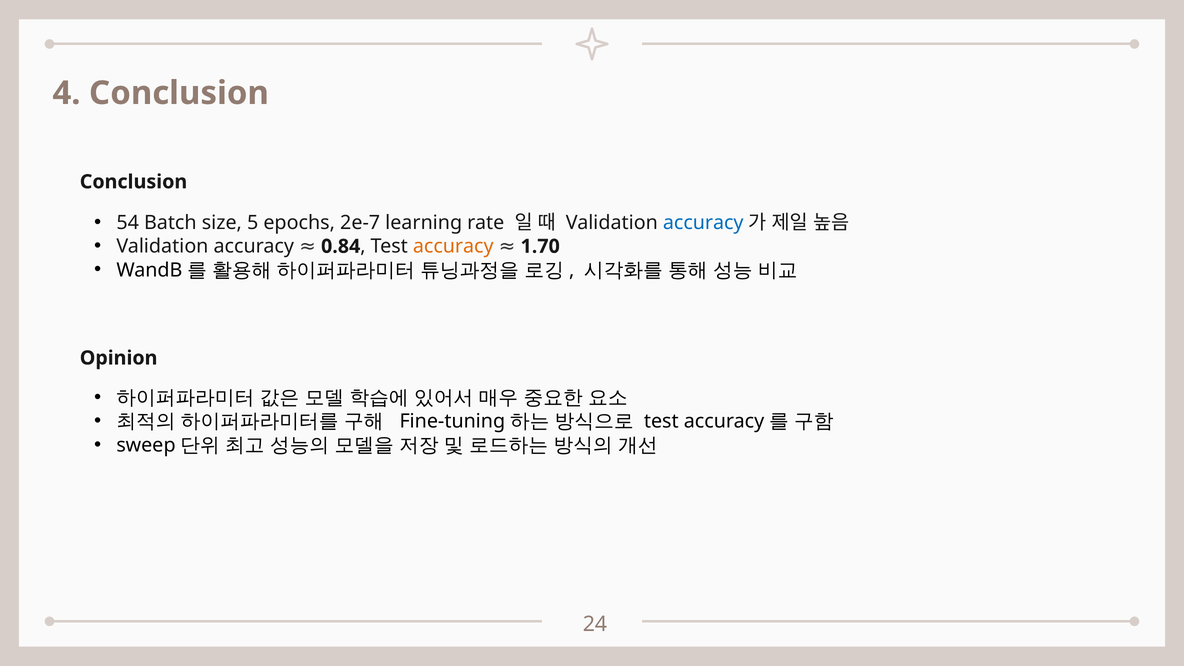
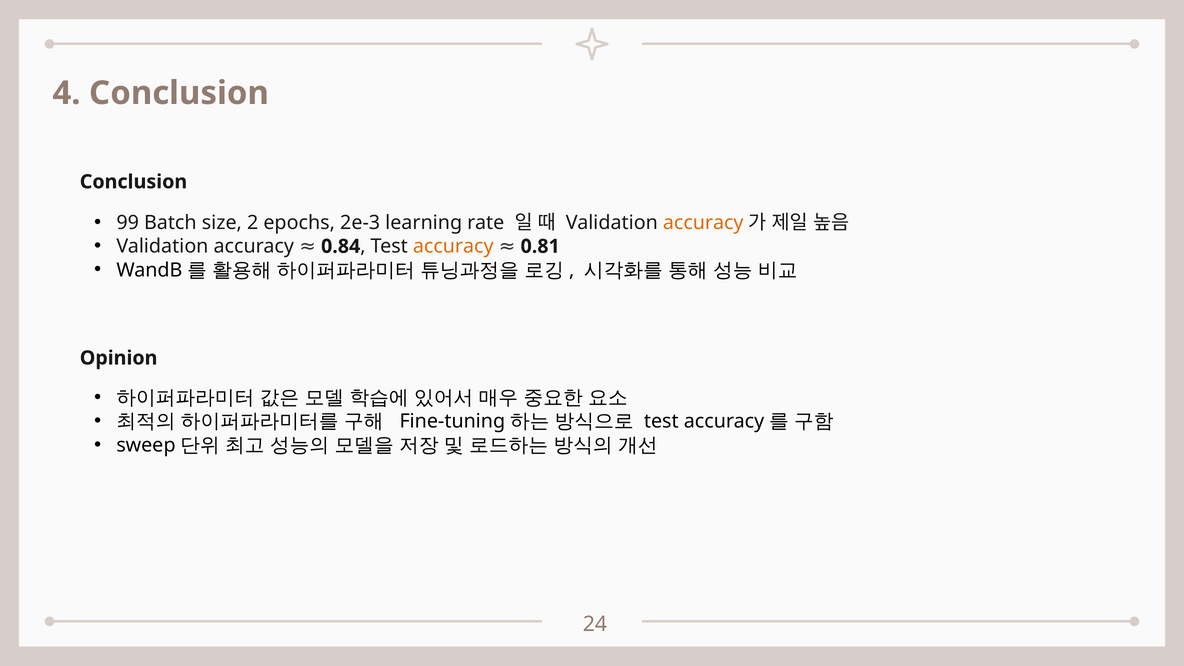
54: 54 -> 99
5: 5 -> 2
2e-7: 2e-7 -> 2e-3
accuracy at (703, 223) colour: blue -> orange
1.70: 1.70 -> 0.81
